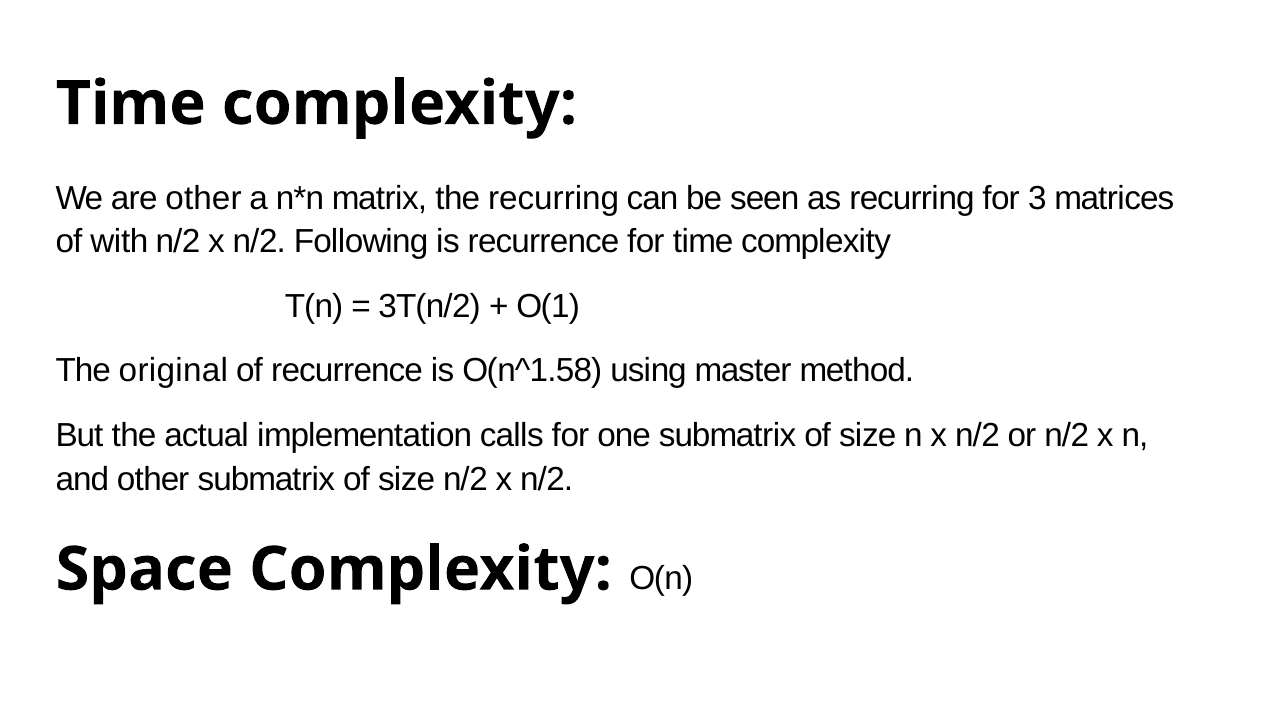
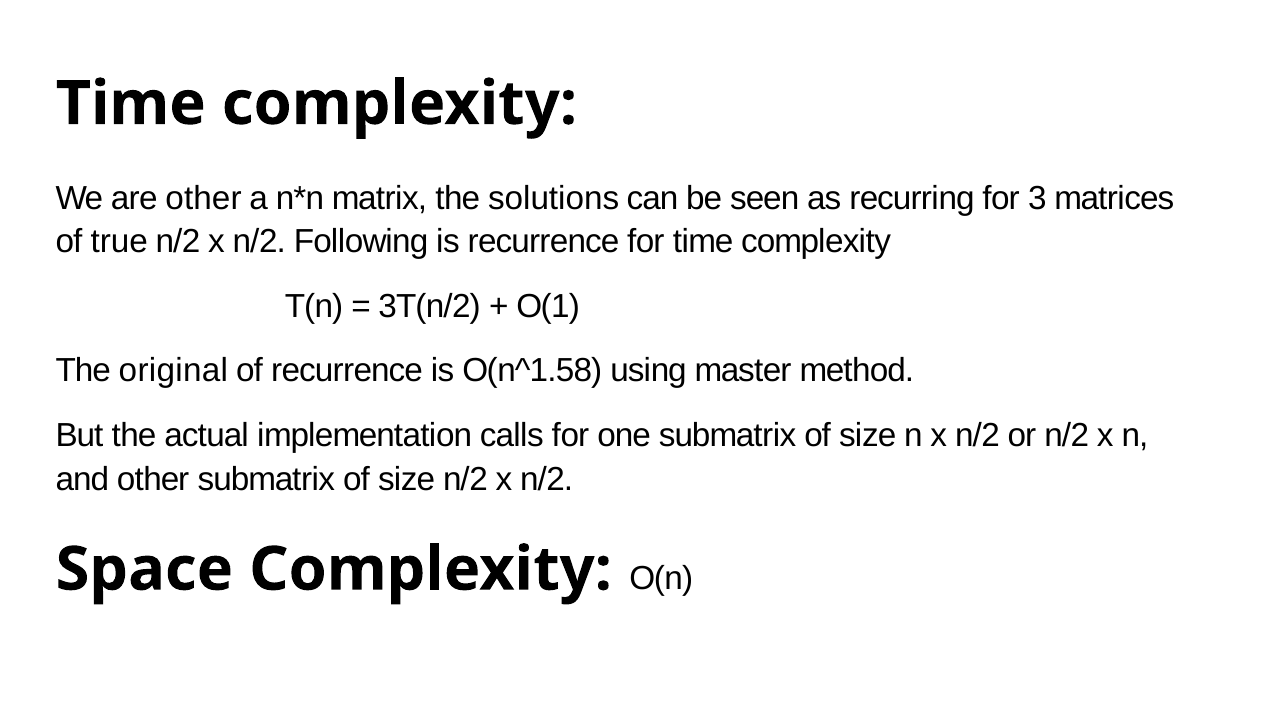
the recurring: recurring -> solutions
with: with -> true
